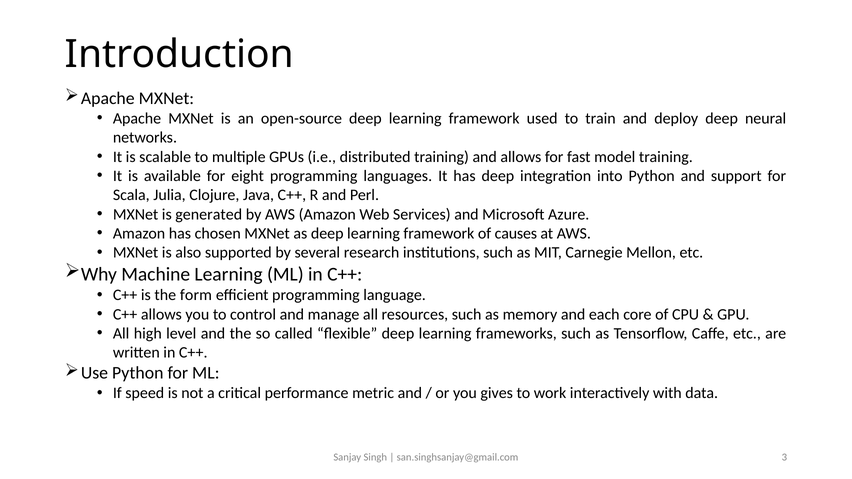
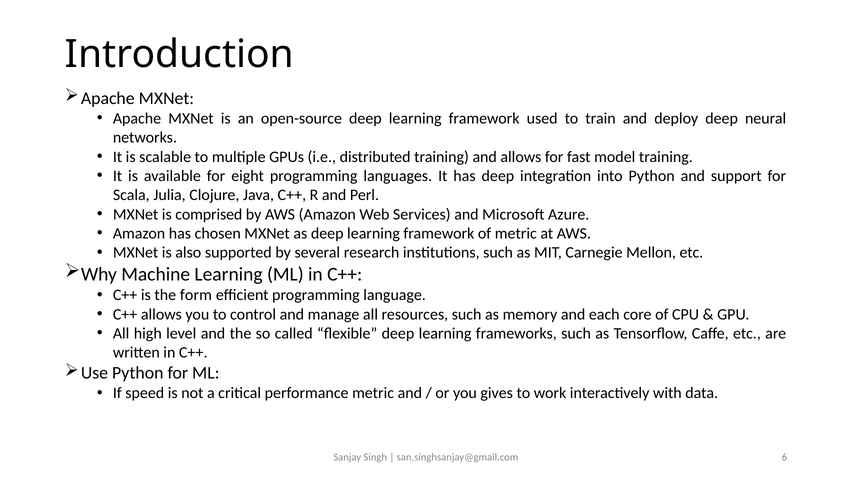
generated: generated -> comprised
of causes: causes -> metric
3: 3 -> 6
